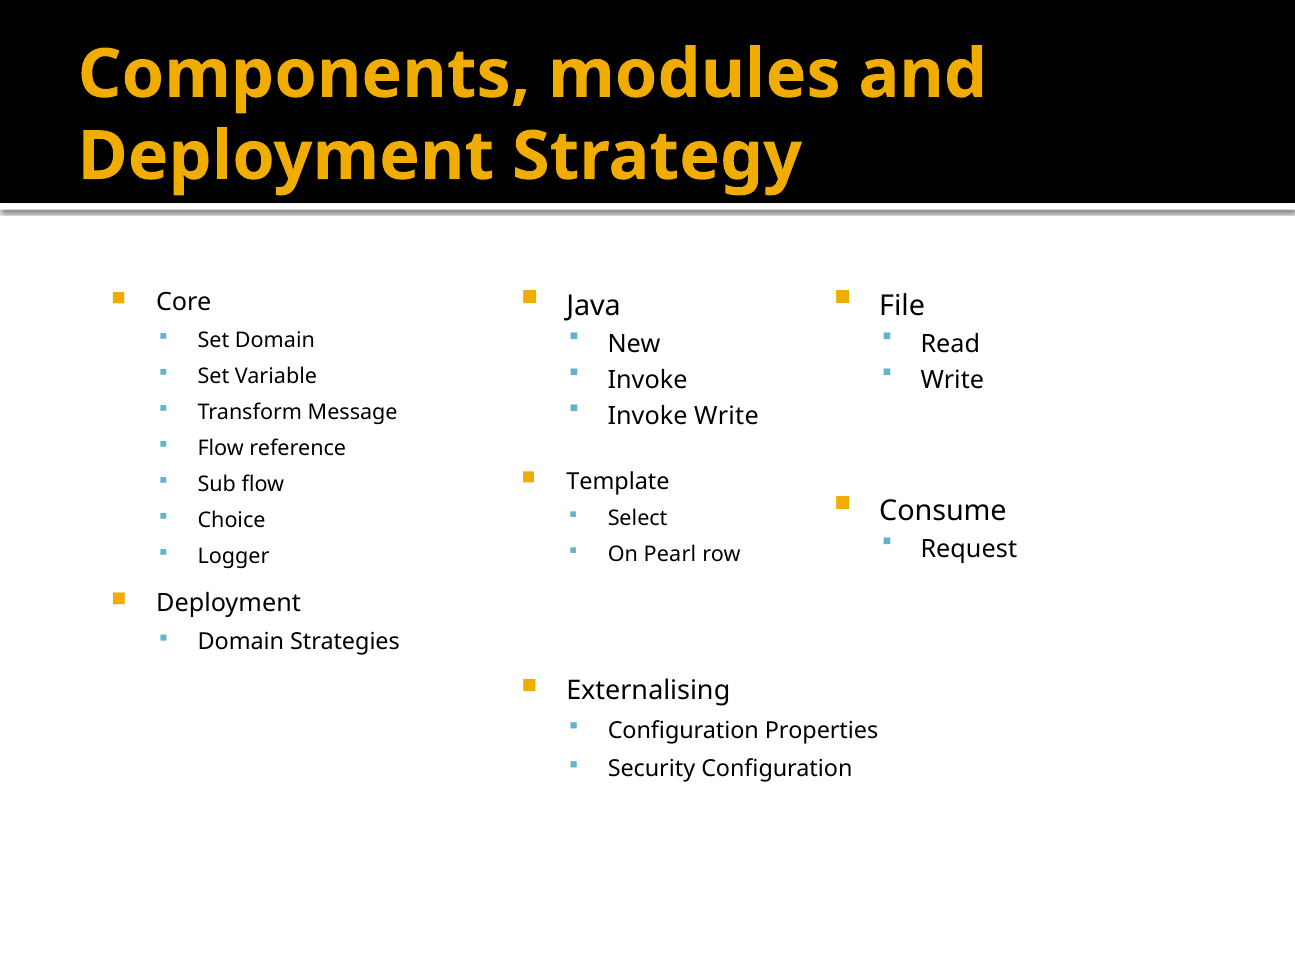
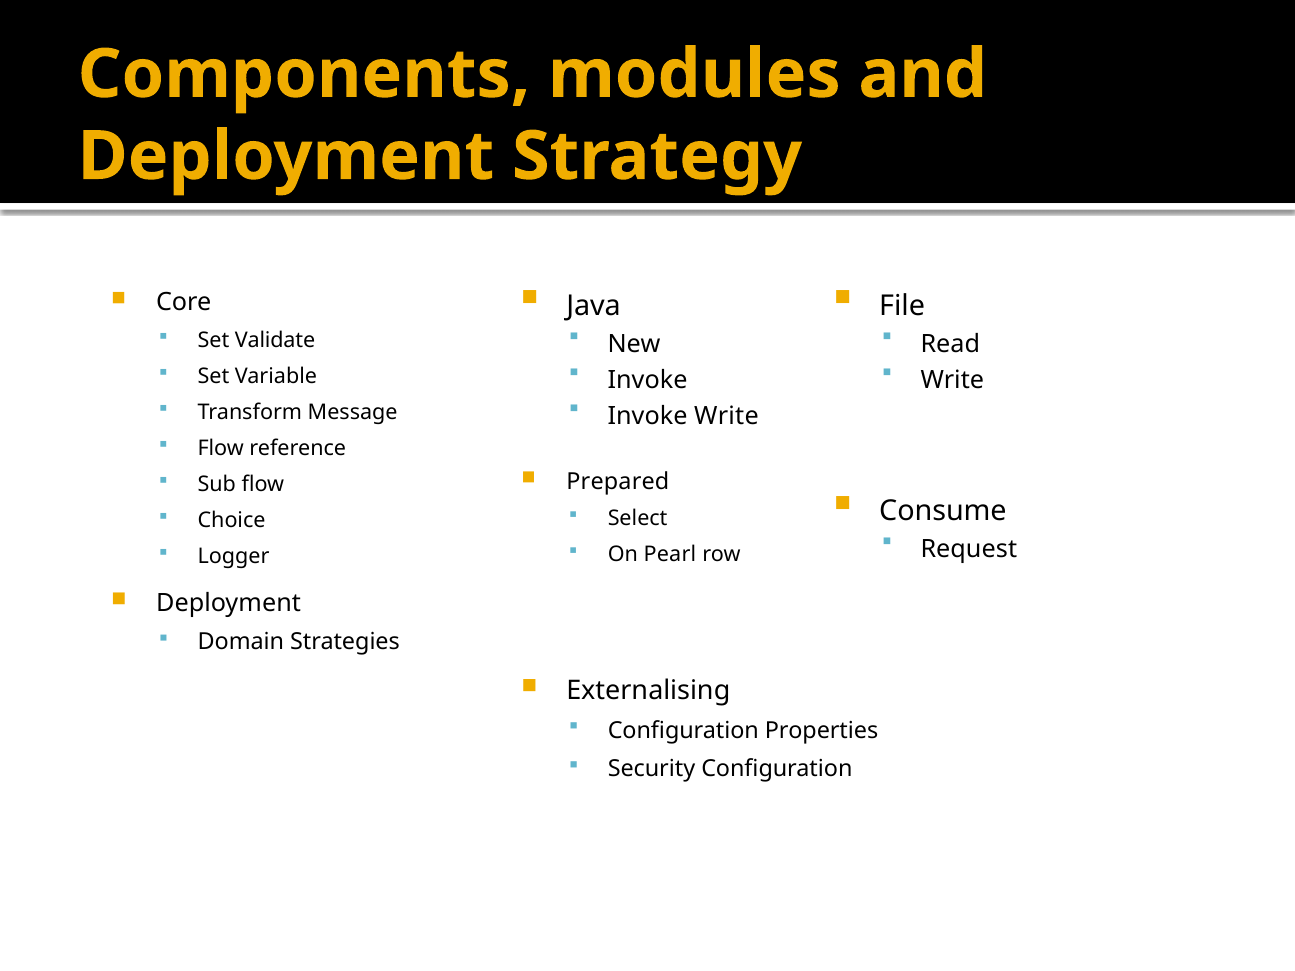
Set Domain: Domain -> Validate
Template: Template -> Prepared
